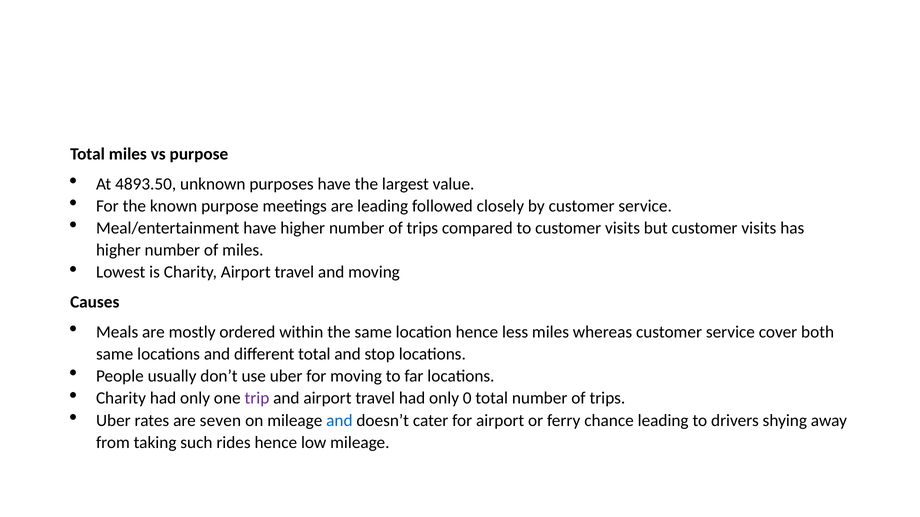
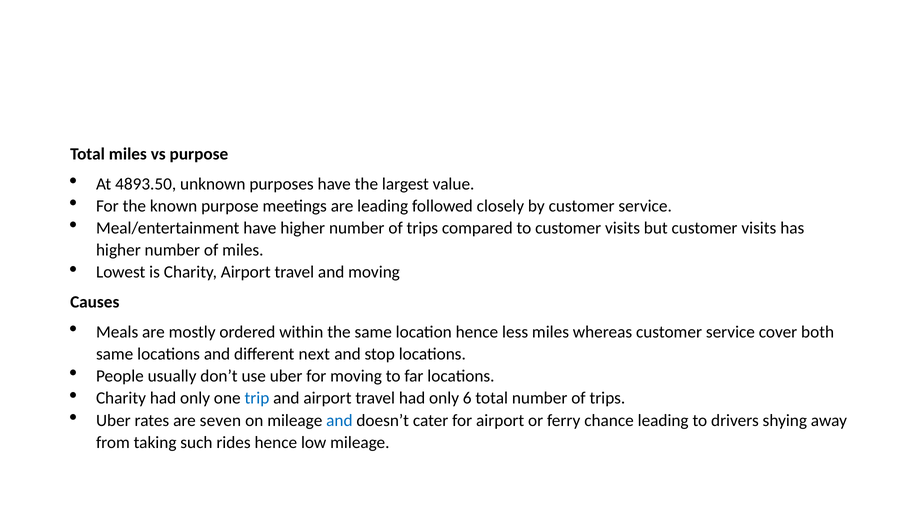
different total: total -> next
trip colour: purple -> blue
0: 0 -> 6
